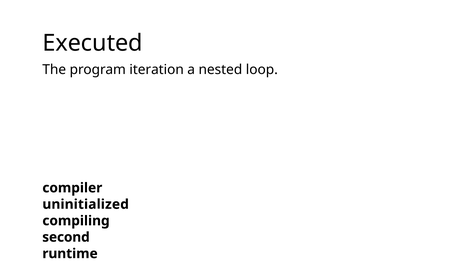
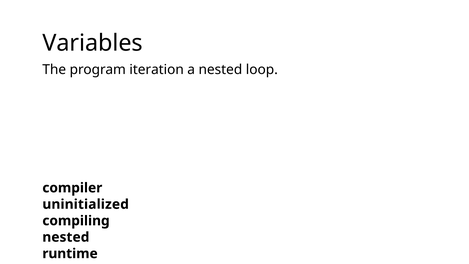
Executed: Executed -> Variables
second at (66, 237): second -> nested
